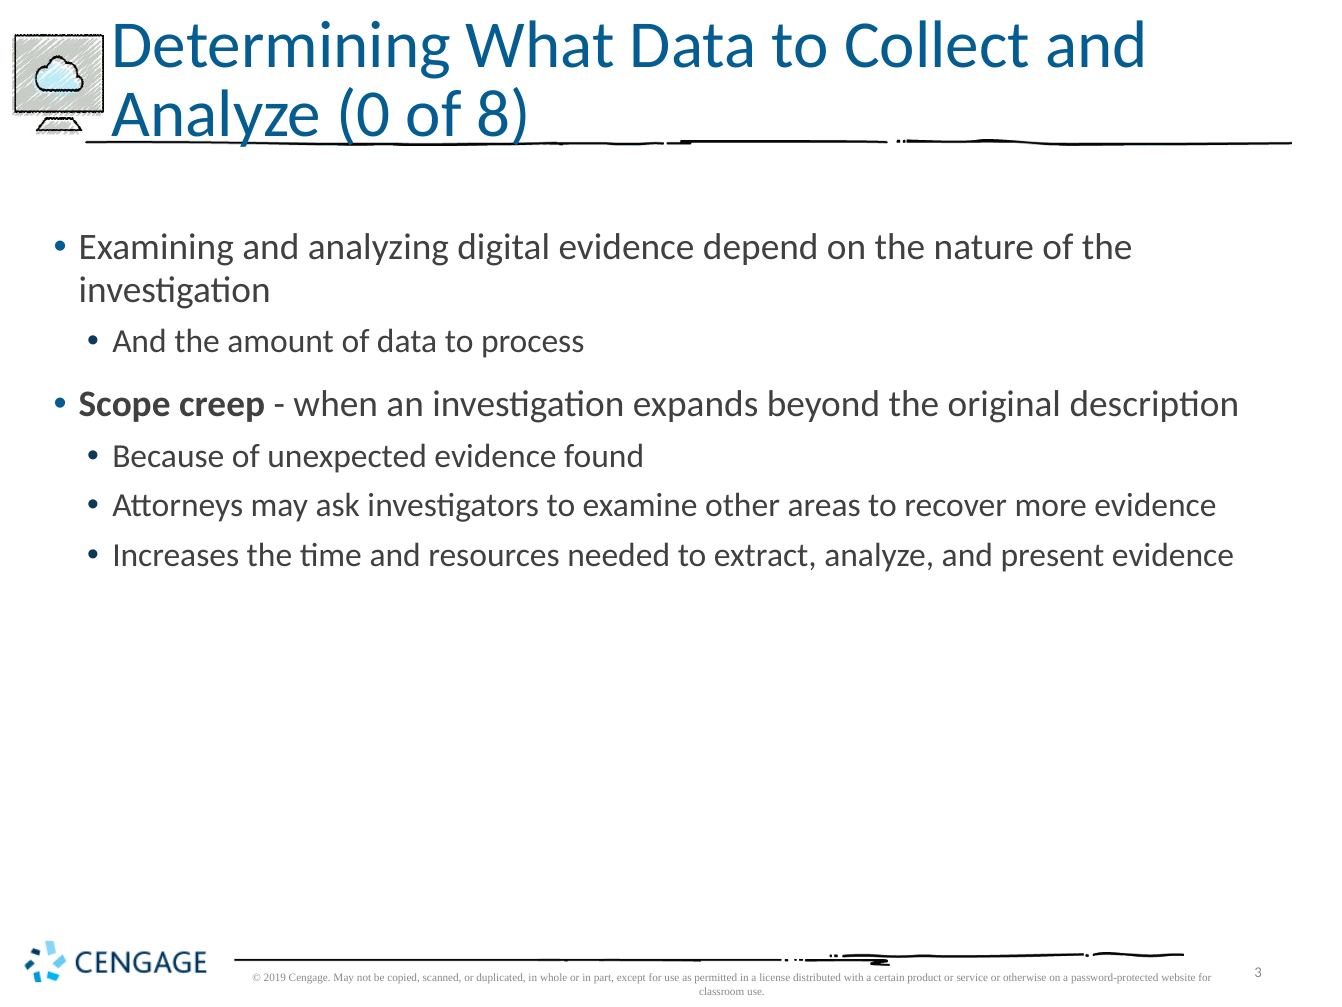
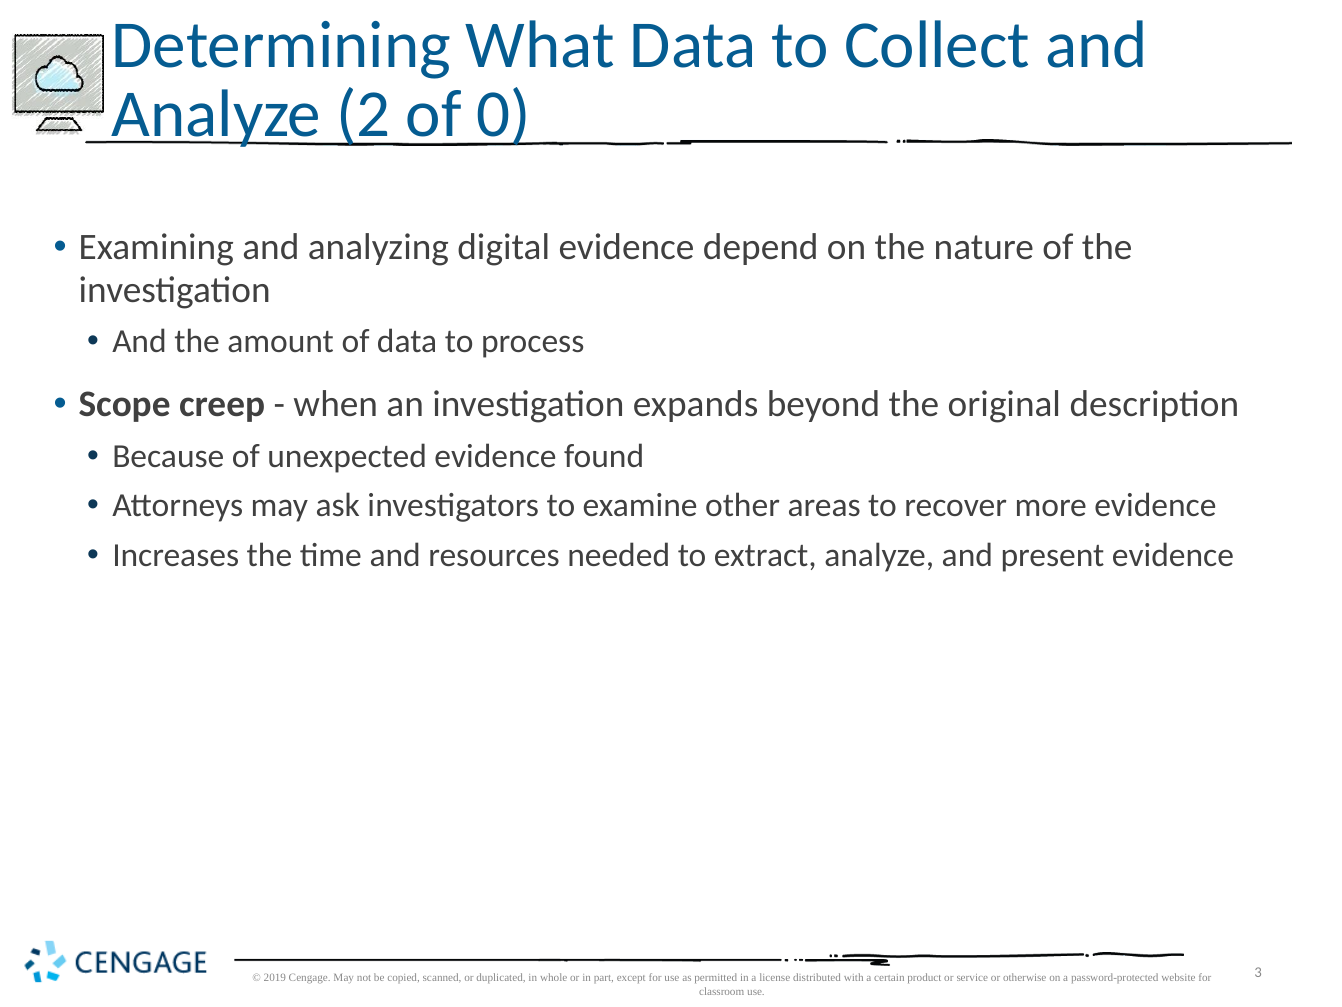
0: 0 -> 2
8: 8 -> 0
